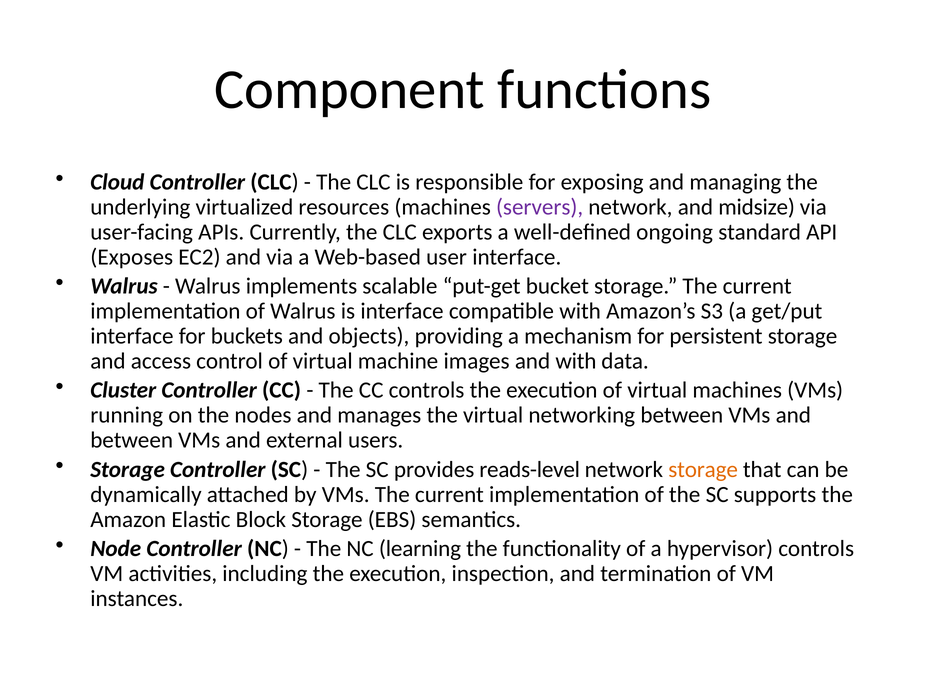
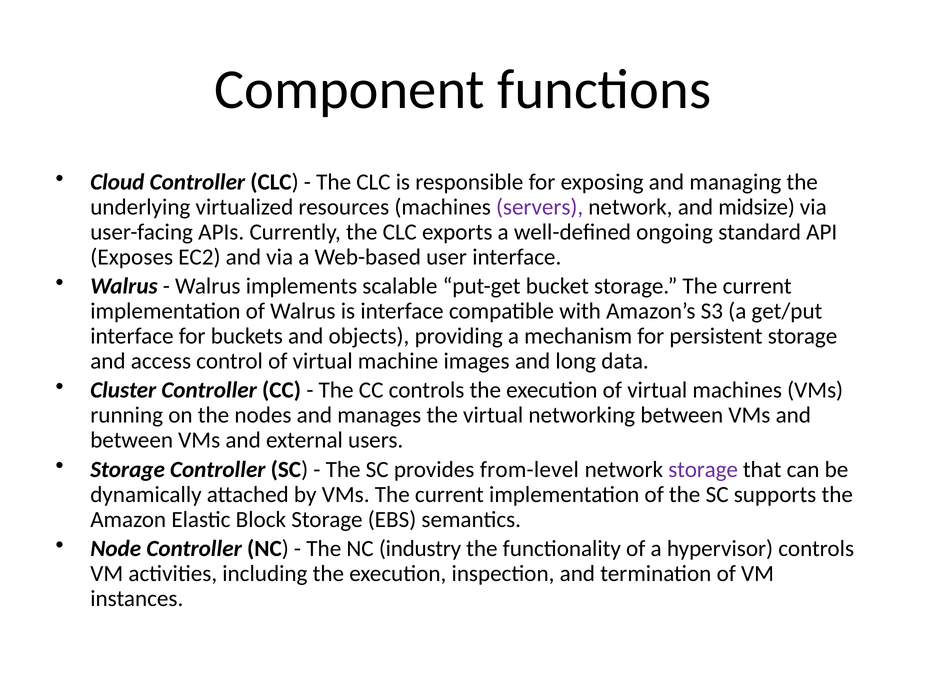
and with: with -> long
reads-level: reads-level -> from-level
storage at (703, 470) colour: orange -> purple
learning: learning -> industry
